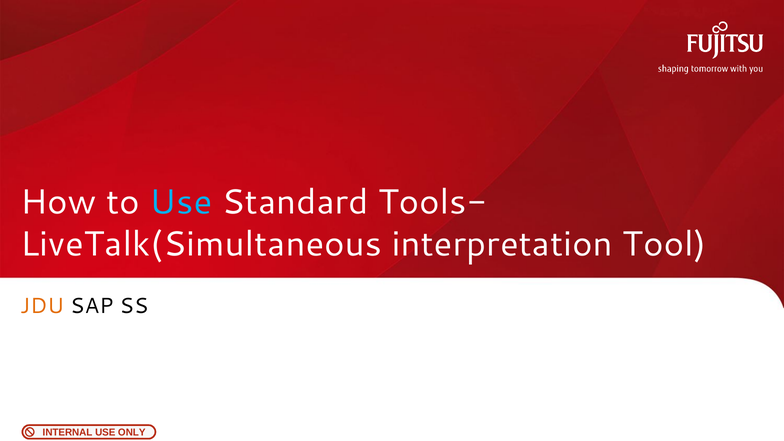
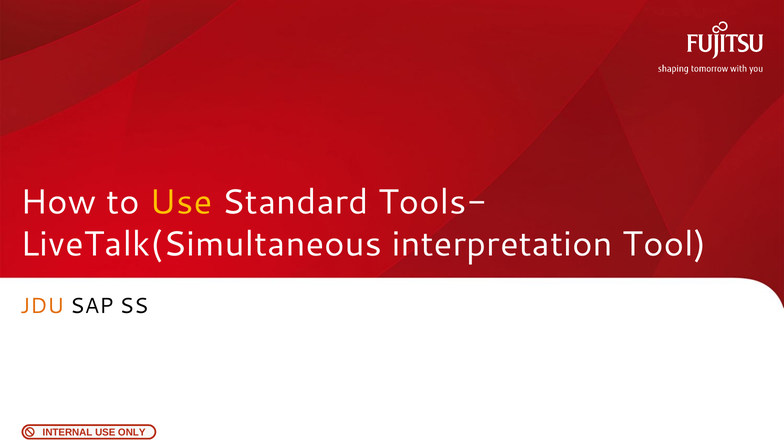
Use at (181, 202) colour: light blue -> yellow
